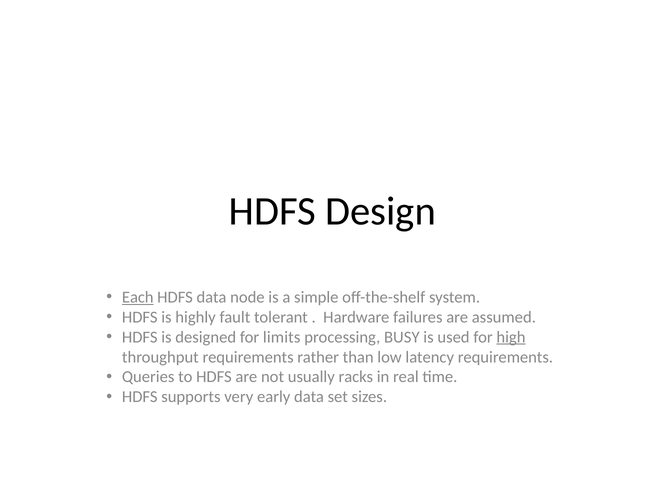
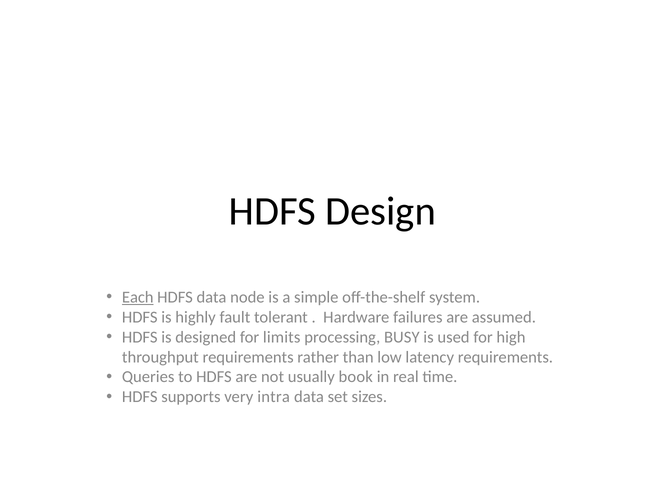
high underline: present -> none
racks: racks -> book
early: early -> intra
